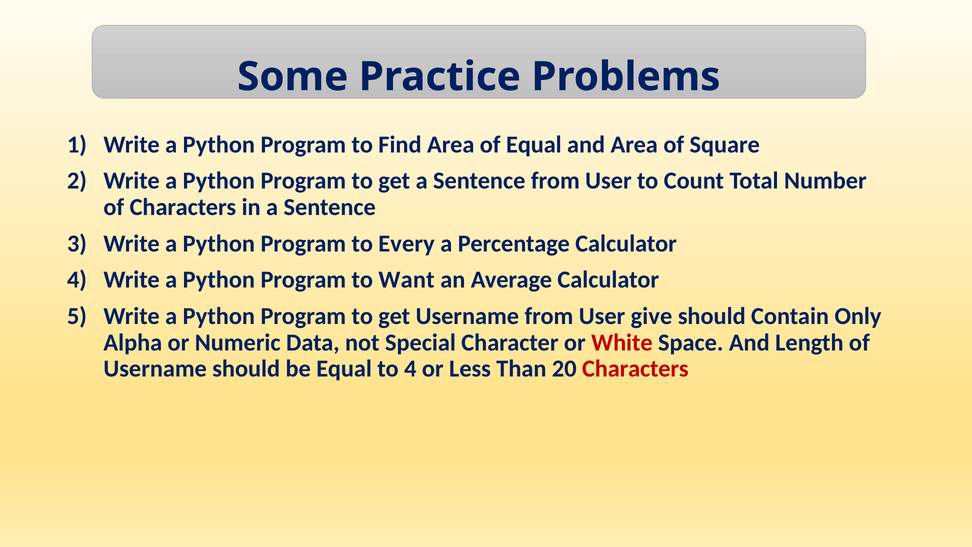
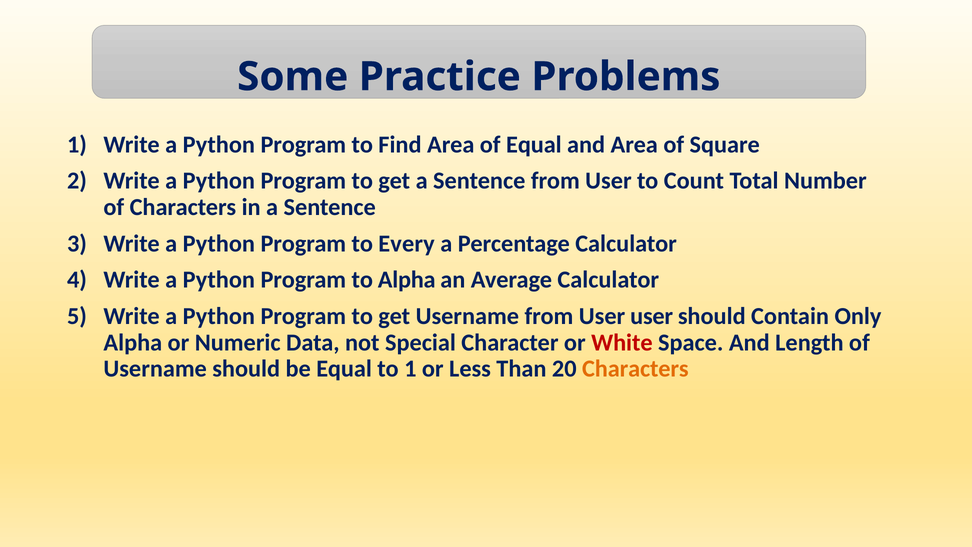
to Want: Want -> Alpha
User give: give -> user
to 4: 4 -> 1
Characters at (635, 369) colour: red -> orange
